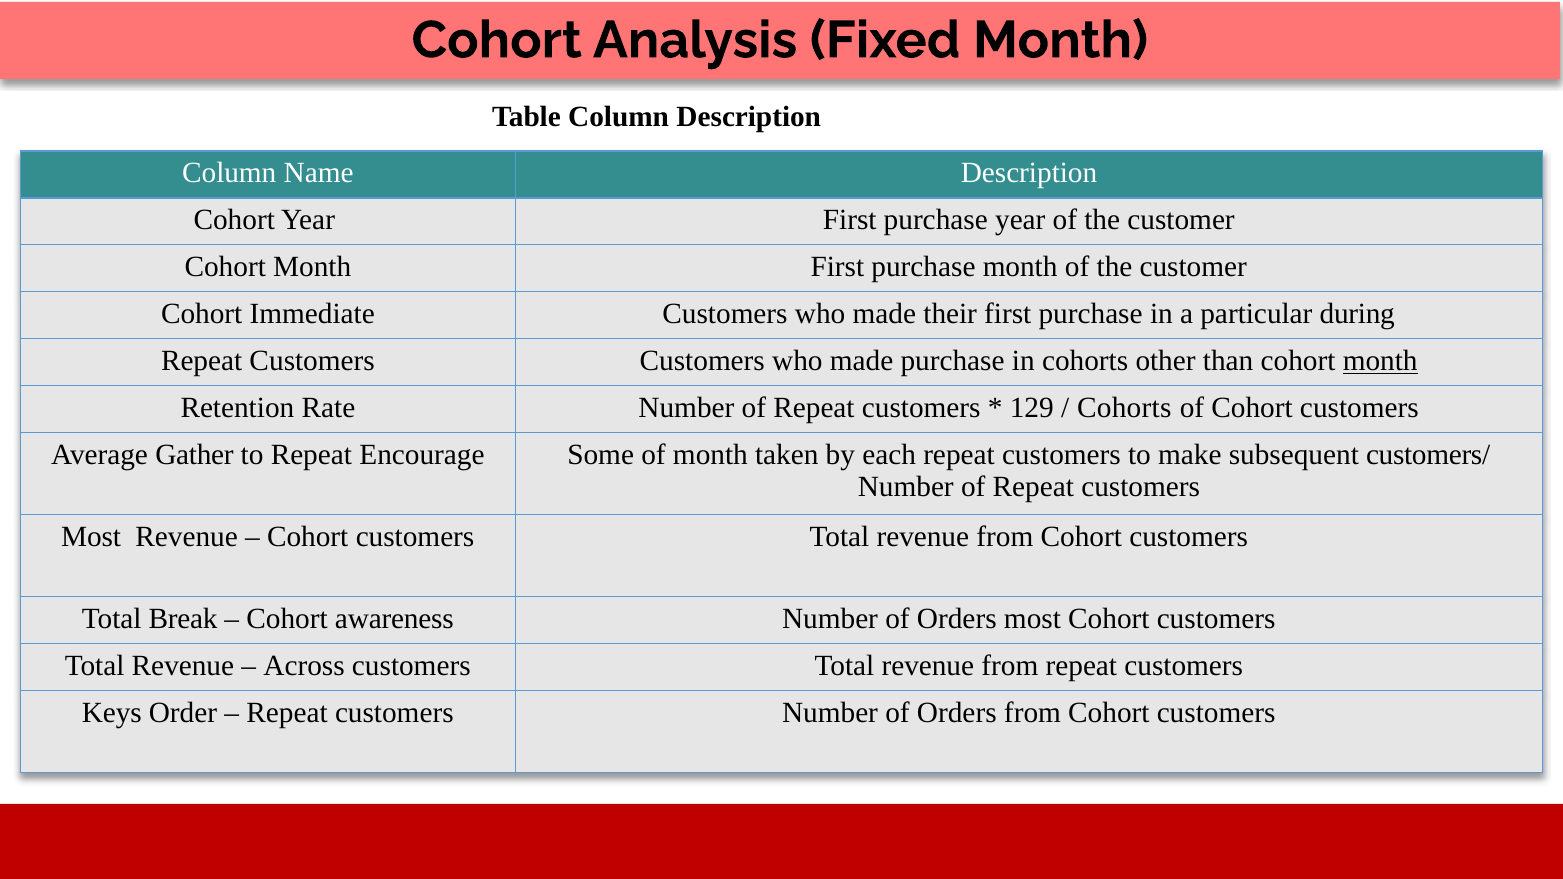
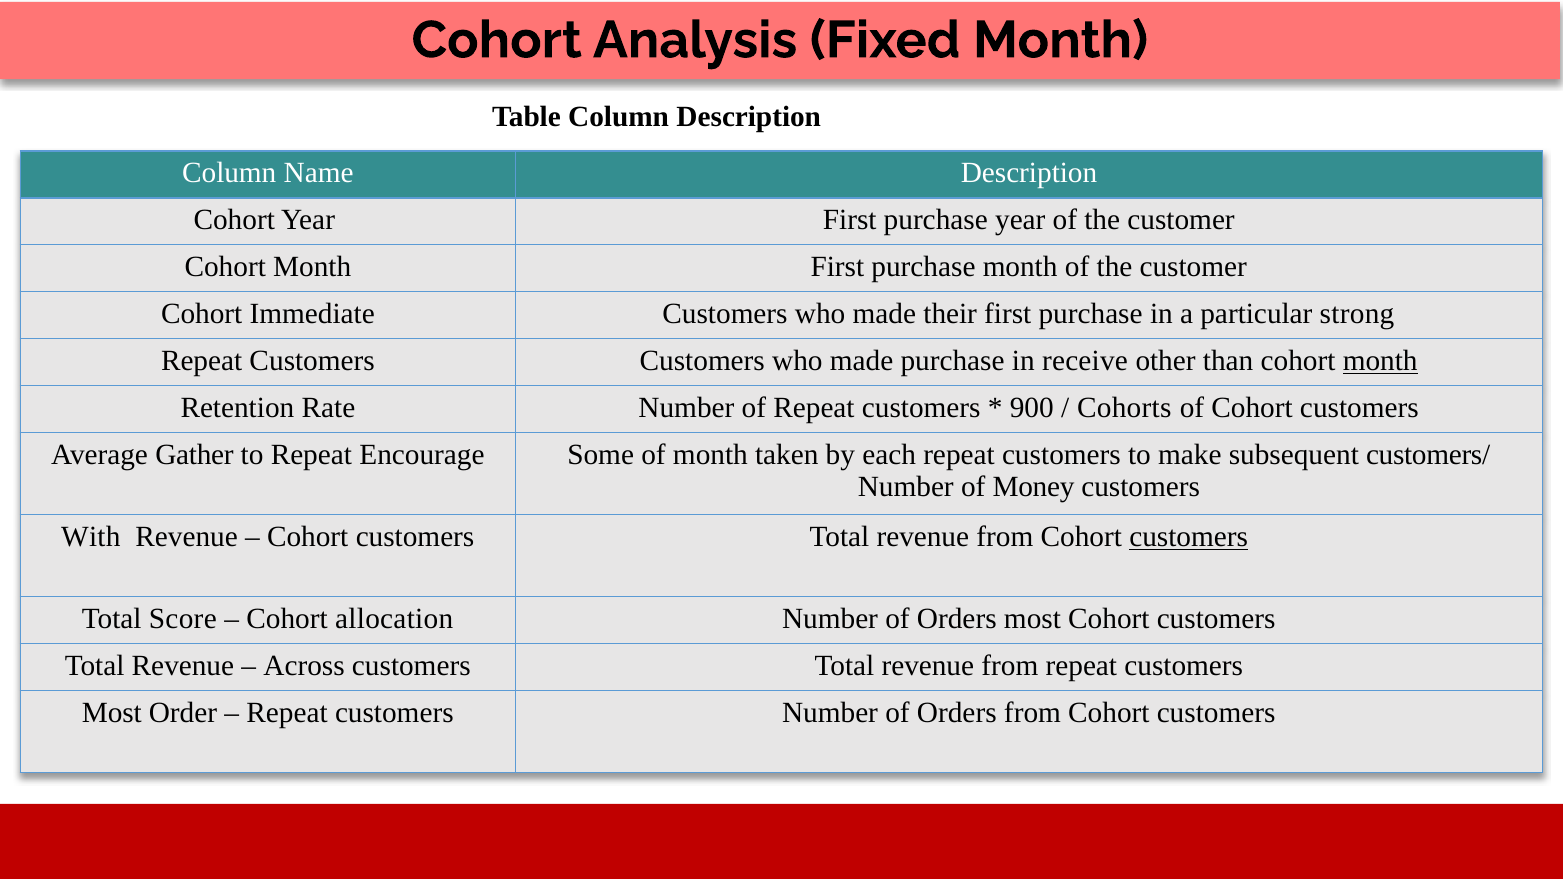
during: during -> strong
in cohorts: cohorts -> receive
129: 129 -> 900
Repeat at (1033, 487): Repeat -> Money
Most at (91, 537): Most -> With
customers at (1189, 537) underline: none -> present
Break: Break -> Score
awareness: awareness -> allocation
Keys at (112, 713): Keys -> Most
